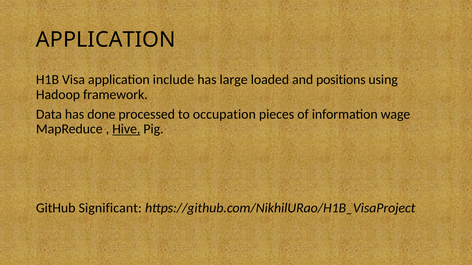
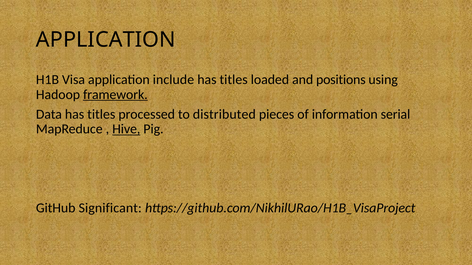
large at (234, 80): large -> titles
framework underline: none -> present
Data has done: done -> titles
occupation: occupation -> distributed
wage: wage -> serial
